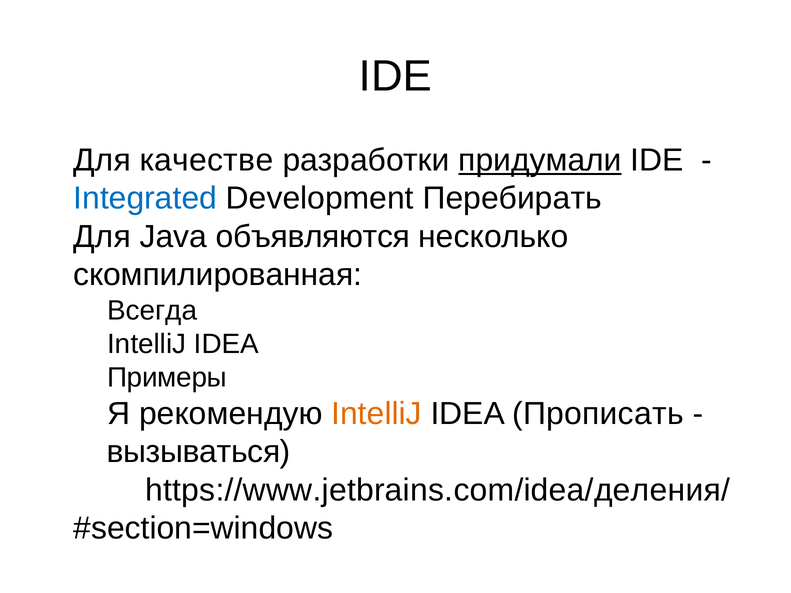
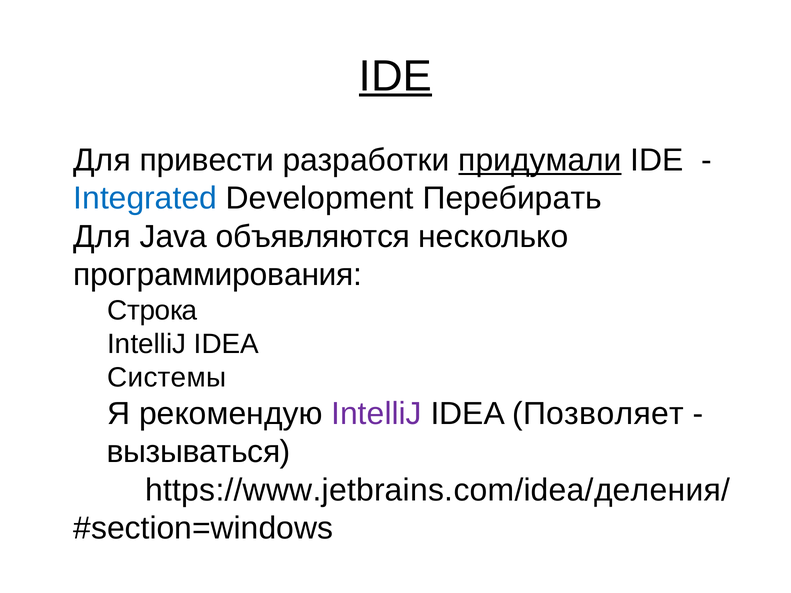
IDE at (395, 76) underline: none -> present
качестве: качестве -> привести
скомпилированная: скомпилированная -> программирования
Всегда: Всегда -> Строка
Примеры: Примеры -> Системы
IntelliJ at (377, 414) colour: orange -> purple
Прописать: Прописать -> Позволяет
